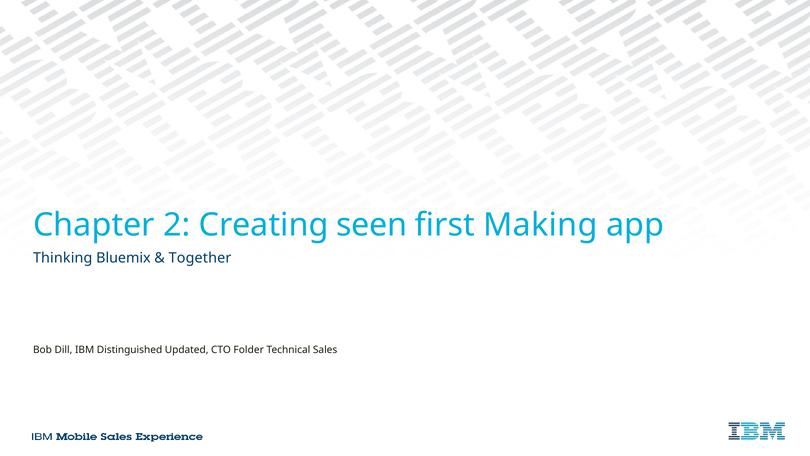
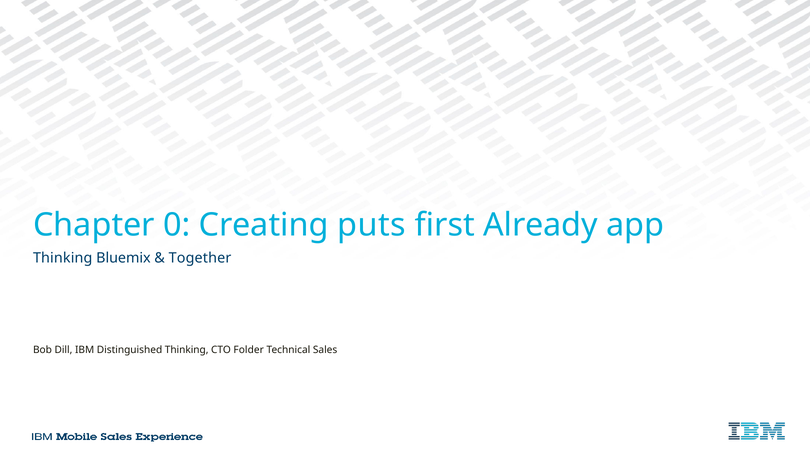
2: 2 -> 0
seen: seen -> puts
Making: Making -> Already
Distinguished Updated: Updated -> Thinking
